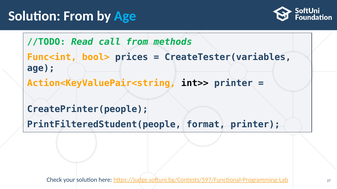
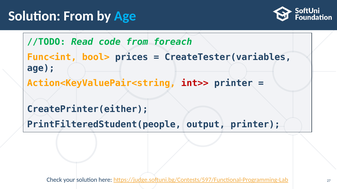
call: call -> code
methods: methods -> foreach
int>> colour: black -> red
CreatePrinter(people: CreatePrinter(people -> CreatePrinter(either
format: format -> output
